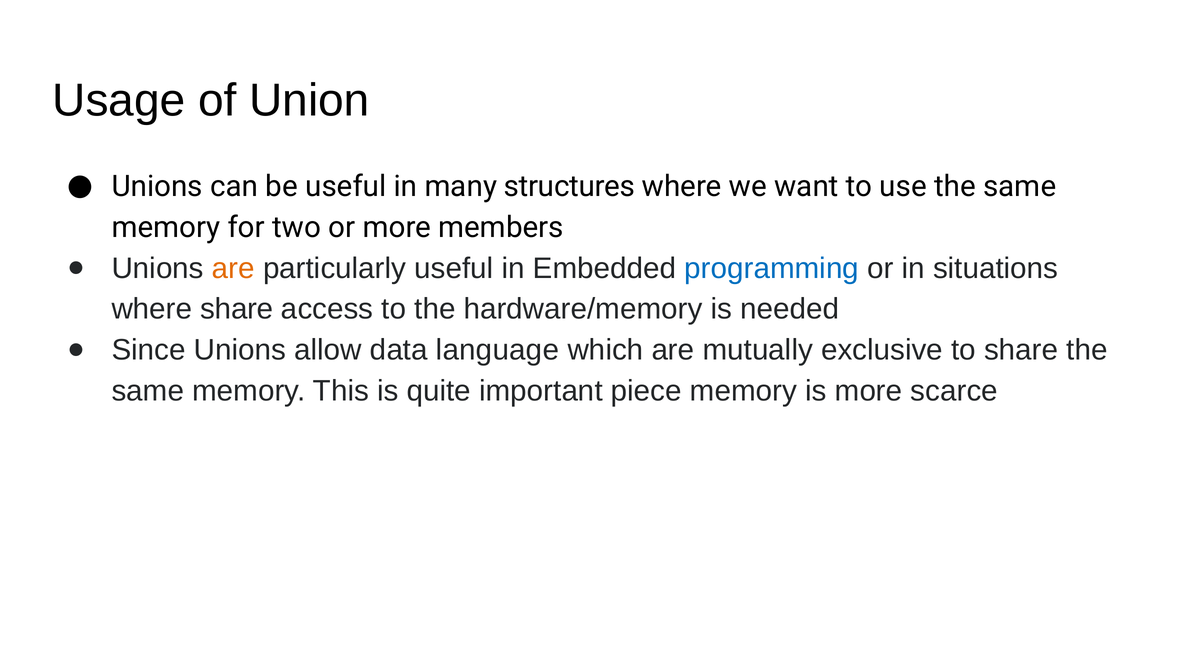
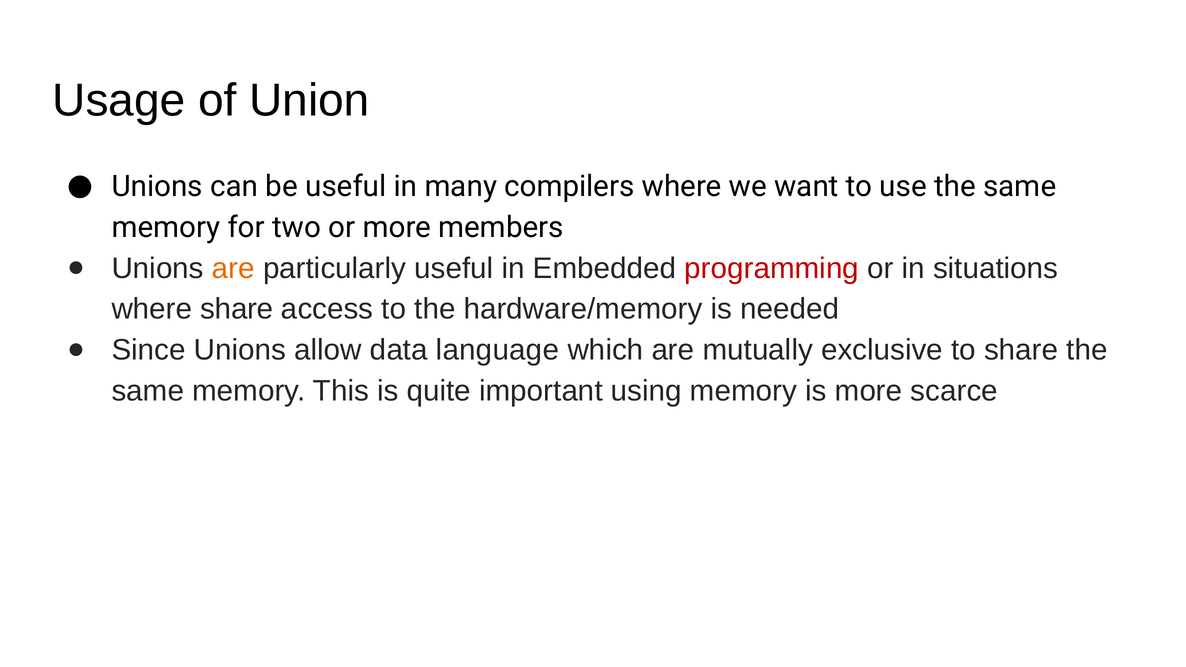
structures: structures -> compilers
programming colour: blue -> red
piece: piece -> using
